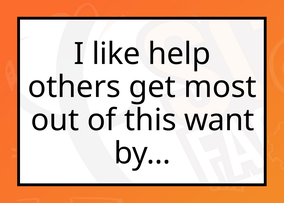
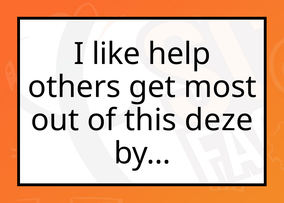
want: want -> deze
